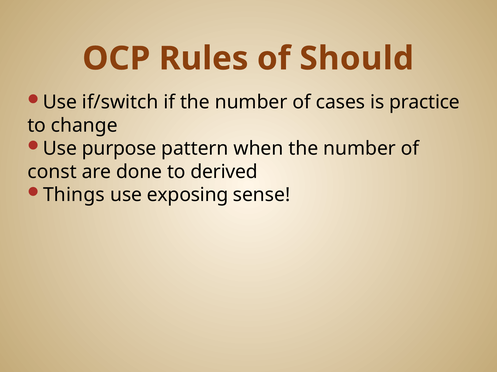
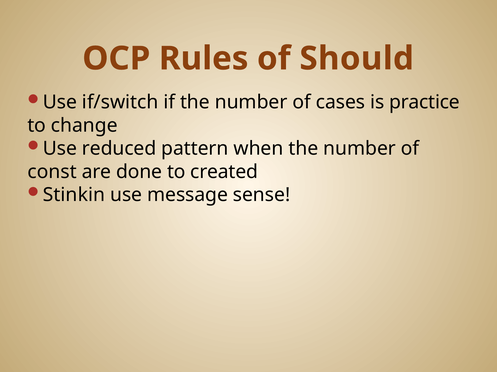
purpose: purpose -> reduced
derived: derived -> created
Things: Things -> Stinkin
exposing: exposing -> message
